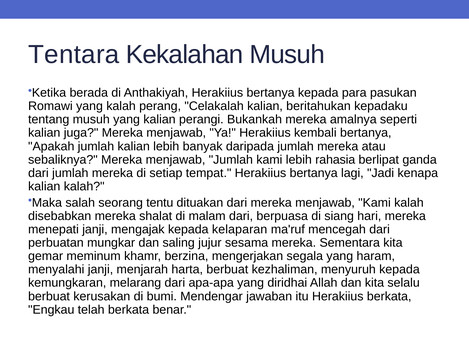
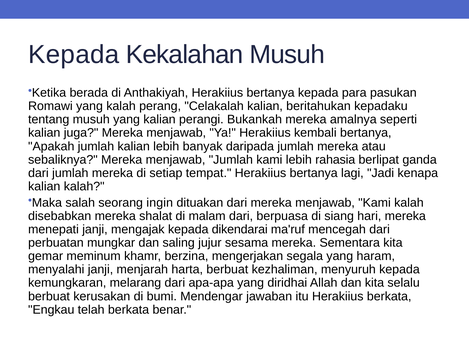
Tentara at (74, 55): Tentara -> Kepada
tentu: tentu -> ingin
kelaparan: kelaparan -> dikendarai
